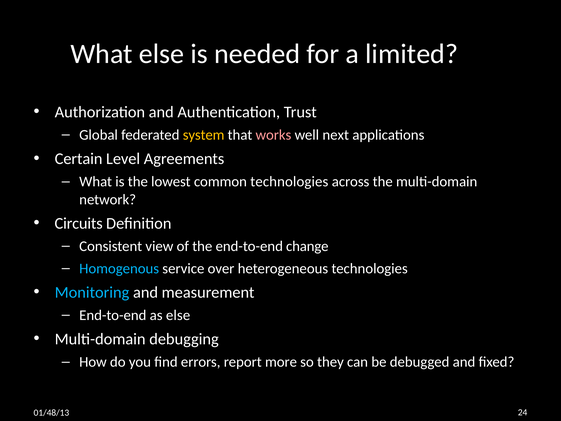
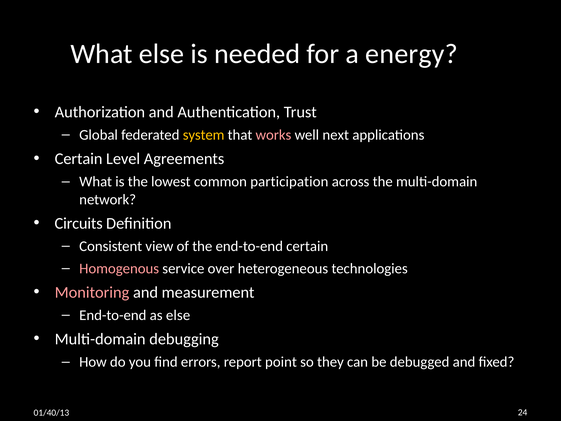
limited: limited -> energy
common technologies: technologies -> participation
end-to-end change: change -> certain
Homogenous colour: light blue -> pink
Monitoring colour: light blue -> pink
more: more -> point
01/48/13: 01/48/13 -> 01/40/13
